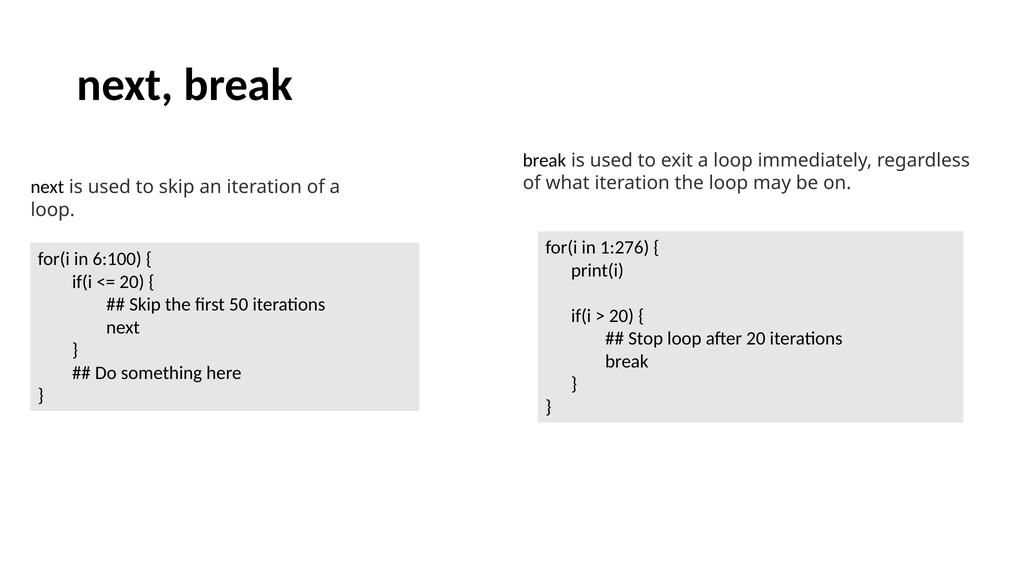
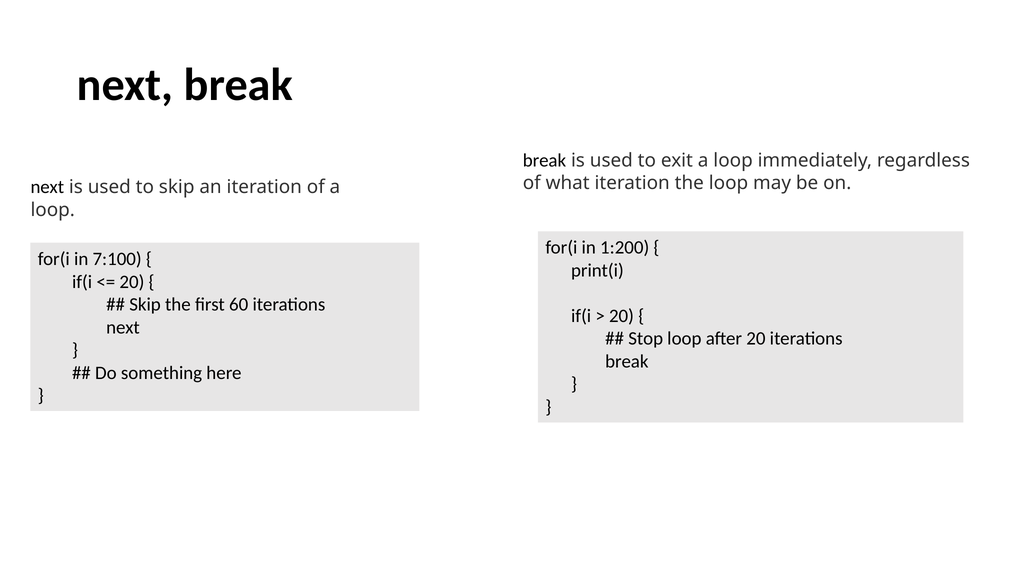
1:276: 1:276 -> 1:200
6:100: 6:100 -> 7:100
50: 50 -> 60
